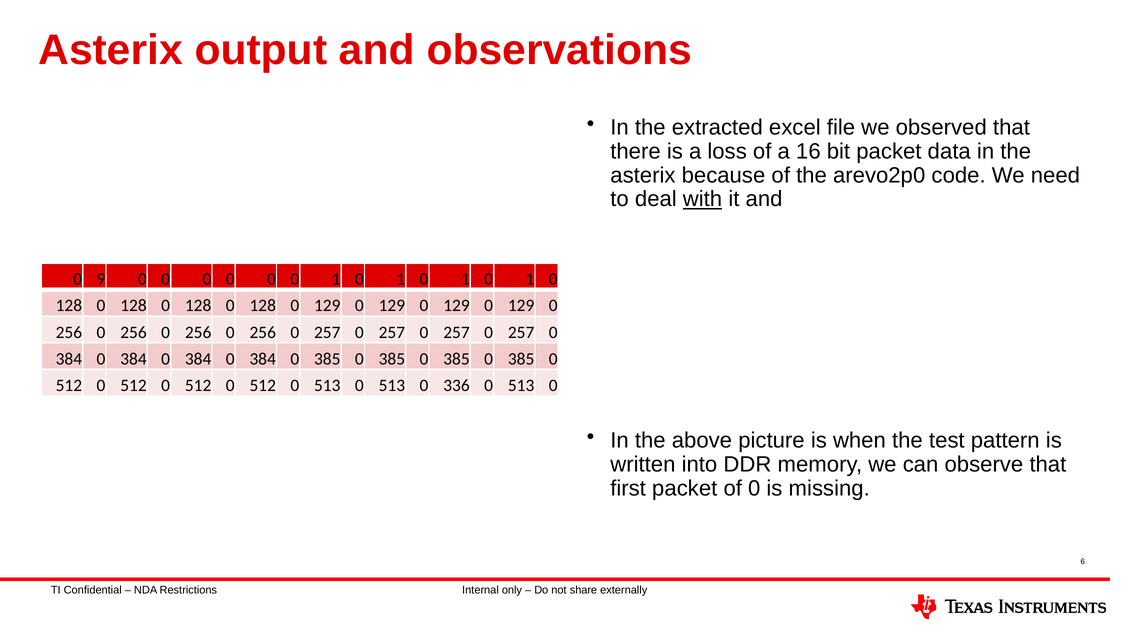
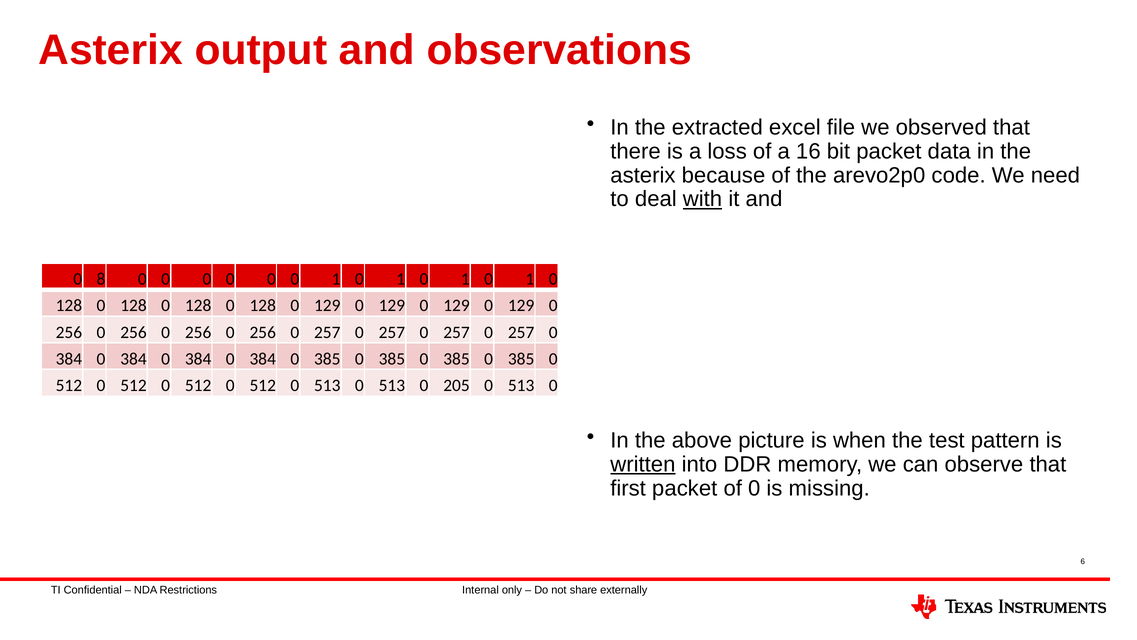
9: 9 -> 8
336: 336 -> 205
written underline: none -> present
